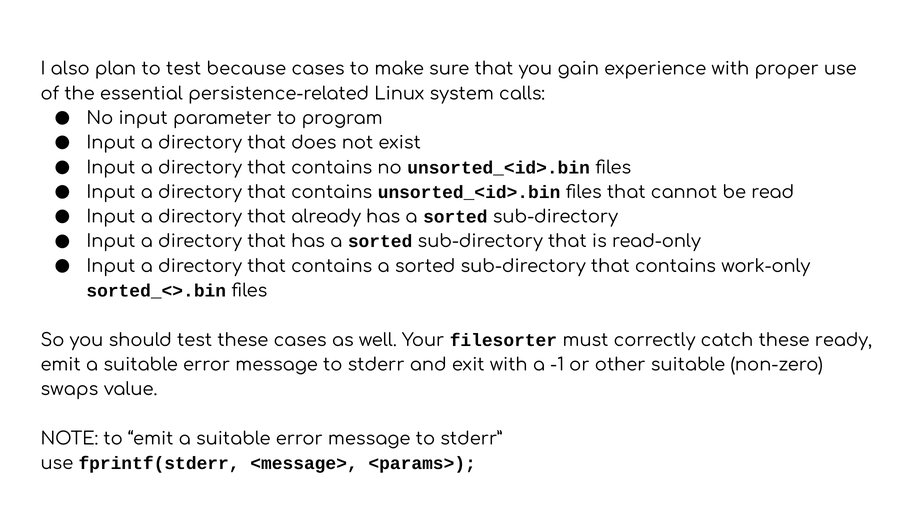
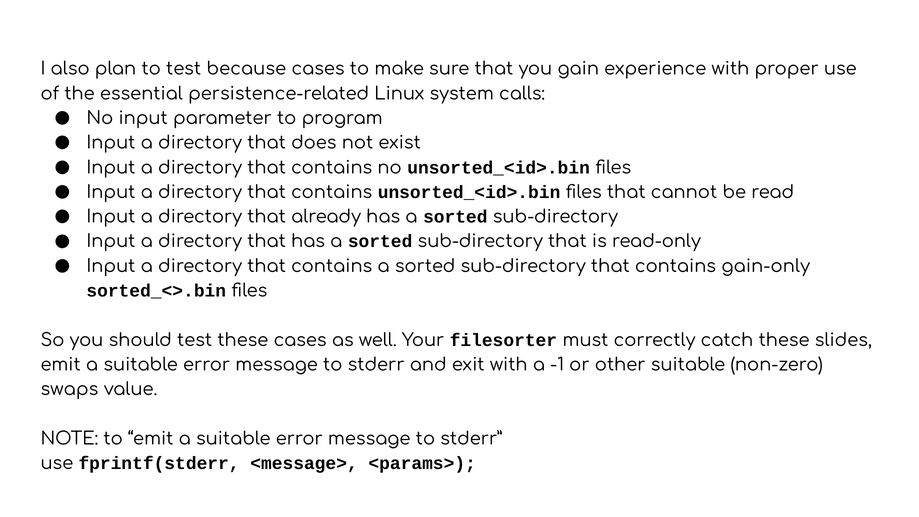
work-only: work-only -> gain-only
ready: ready -> slides
